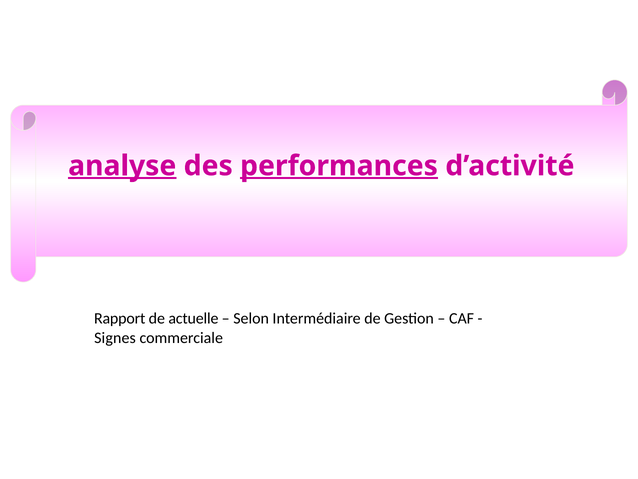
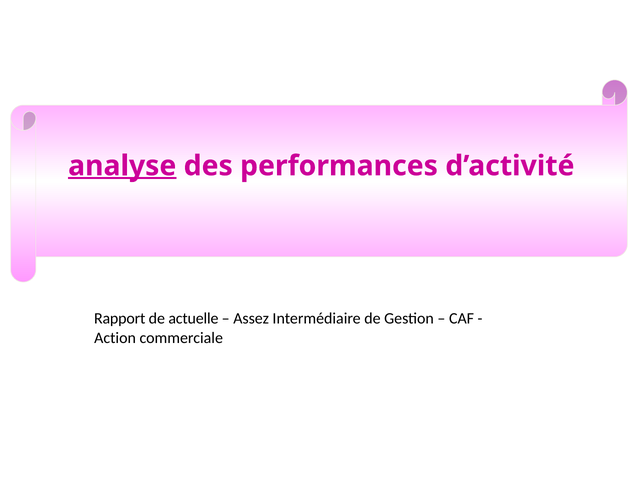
performances underline: present -> none
Selon: Selon -> Assez
Signes: Signes -> Action
